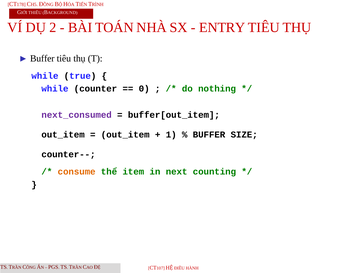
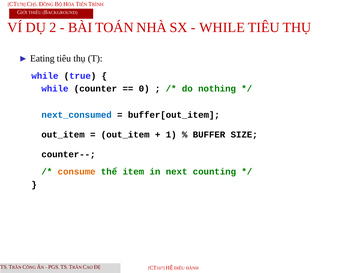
ENTRY at (222, 27): ENTRY -> WHILE
Buffer at (42, 58): Buffer -> Eating
next_consumed colour: purple -> blue
